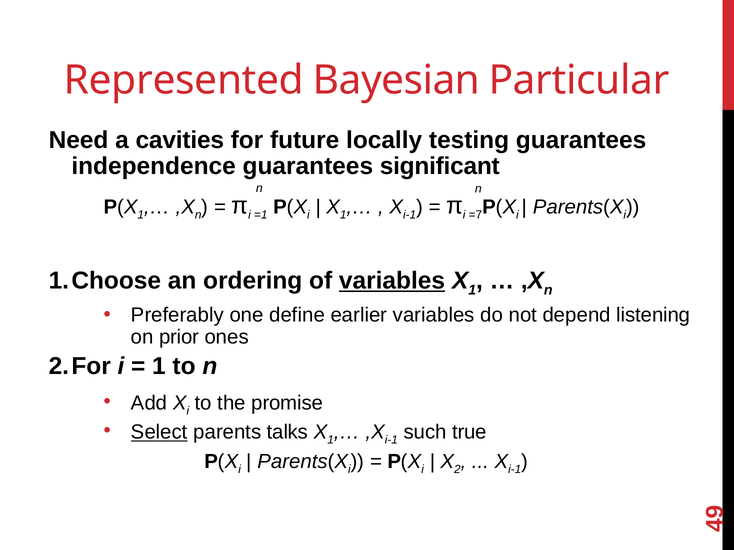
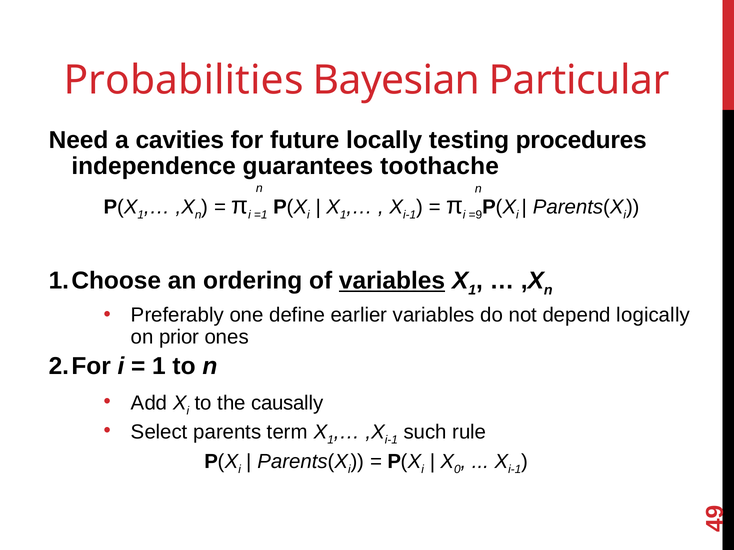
Represented: Represented -> Probabilities
testing guarantees: guarantees -> procedures
significant: significant -> toothache
=7: =7 -> =9
listening: listening -> logically
promise: promise -> causally
Select underline: present -> none
talks: talks -> term
true: true -> rule
2: 2 -> 0
